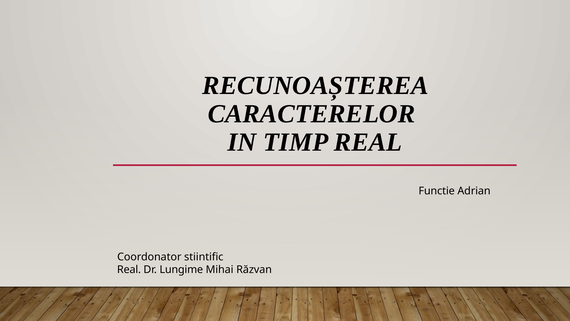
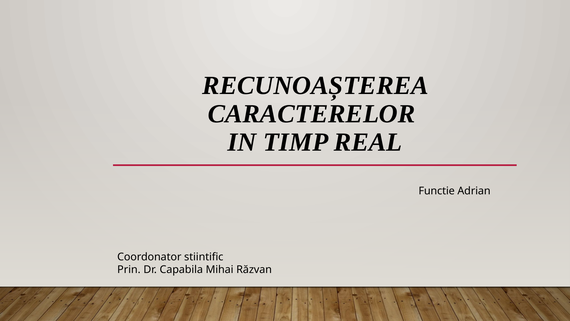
Real at (129, 269): Real -> Prin
Lungime: Lungime -> Capabila
